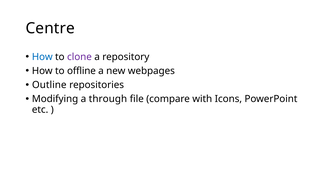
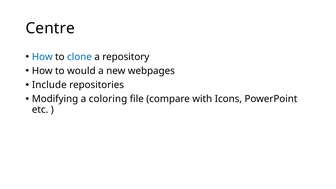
clone colour: purple -> blue
offline: offline -> would
Outline: Outline -> Include
through: through -> coloring
